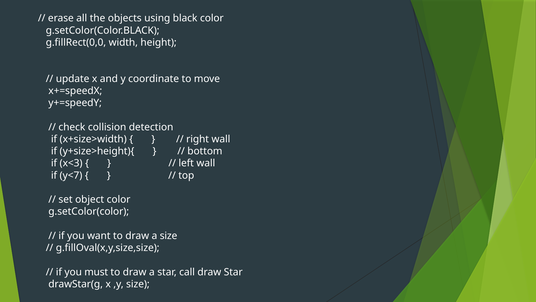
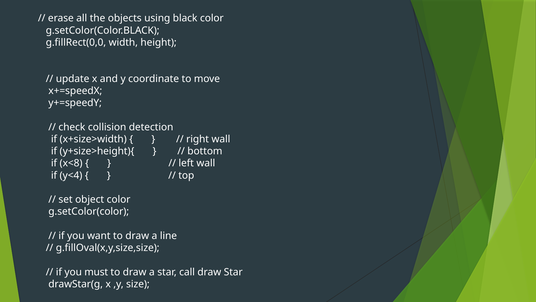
x<3: x<3 -> x<8
y<7: y<7 -> y<4
a size: size -> line
